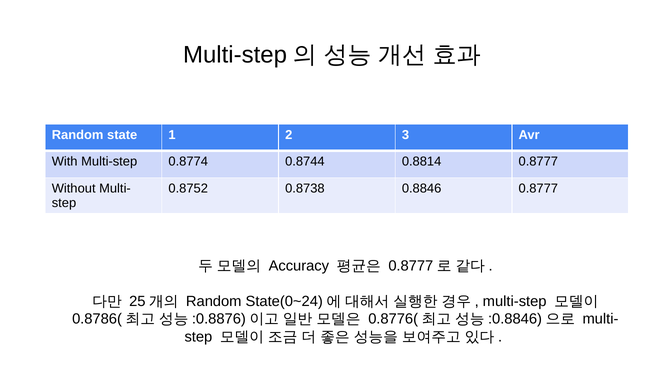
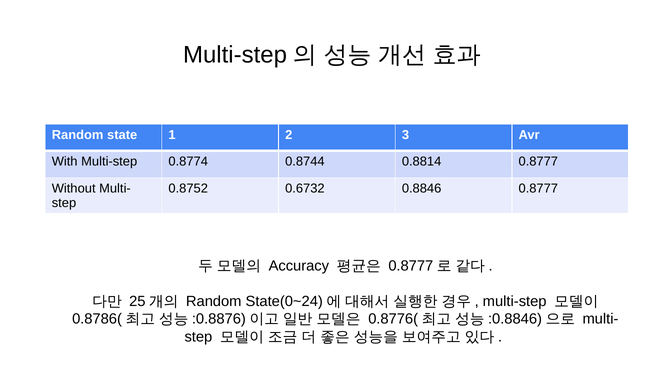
0.8738: 0.8738 -> 0.6732
